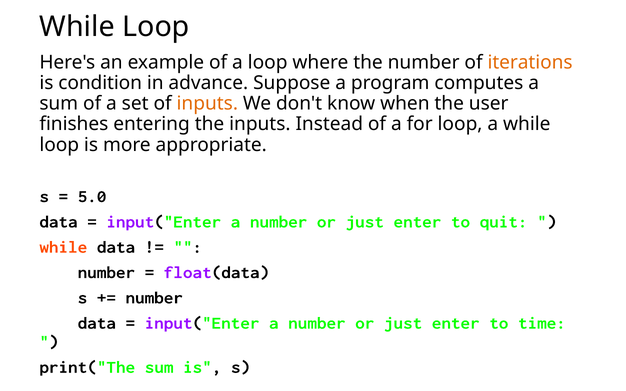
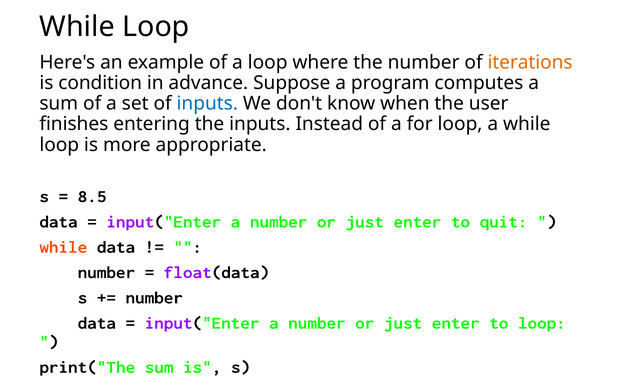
inputs at (207, 104) colour: orange -> blue
5.0: 5.0 -> 8.5
to time: time -> loop
